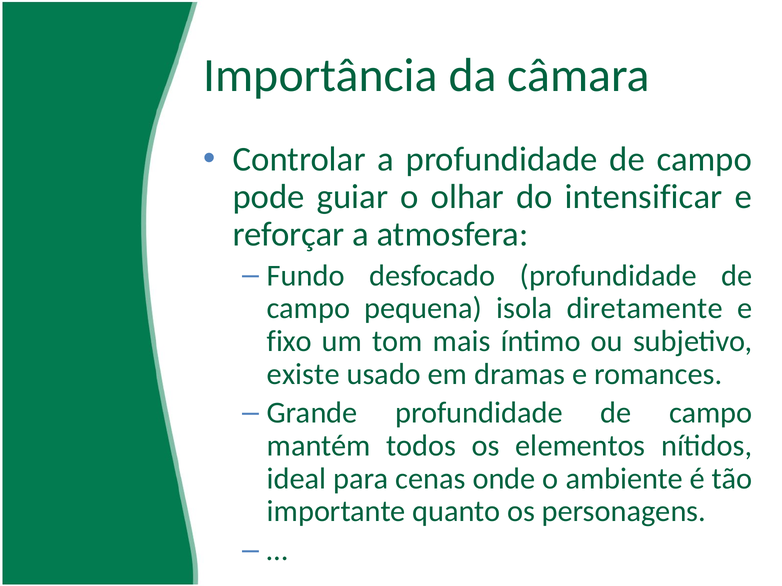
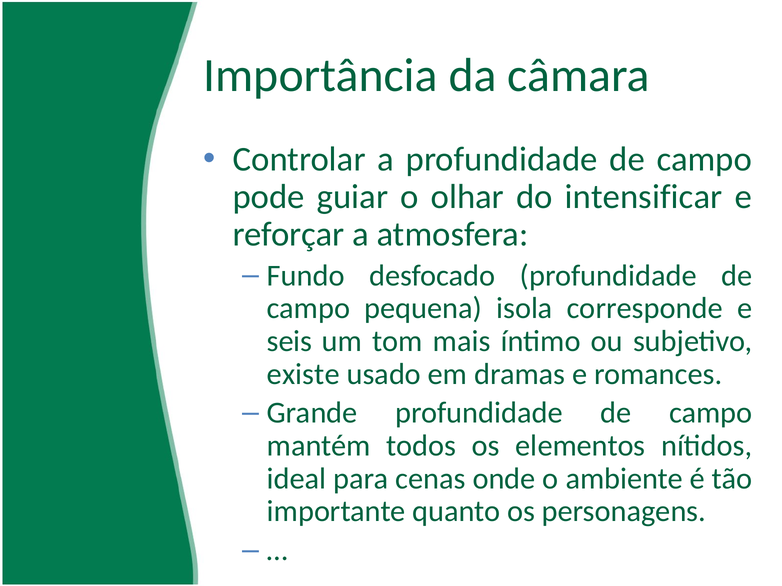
diretamente: diretamente -> corresponde
fixo: fixo -> seis
